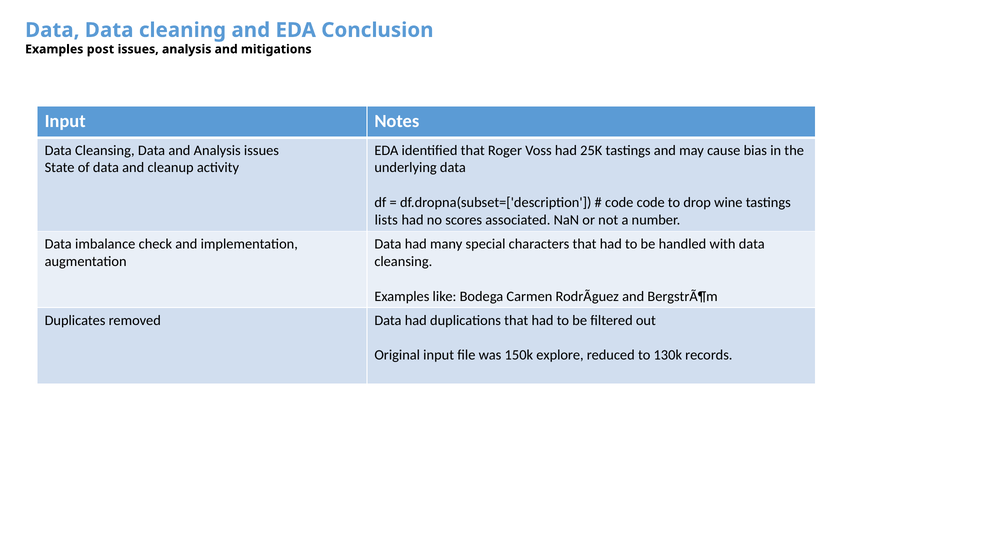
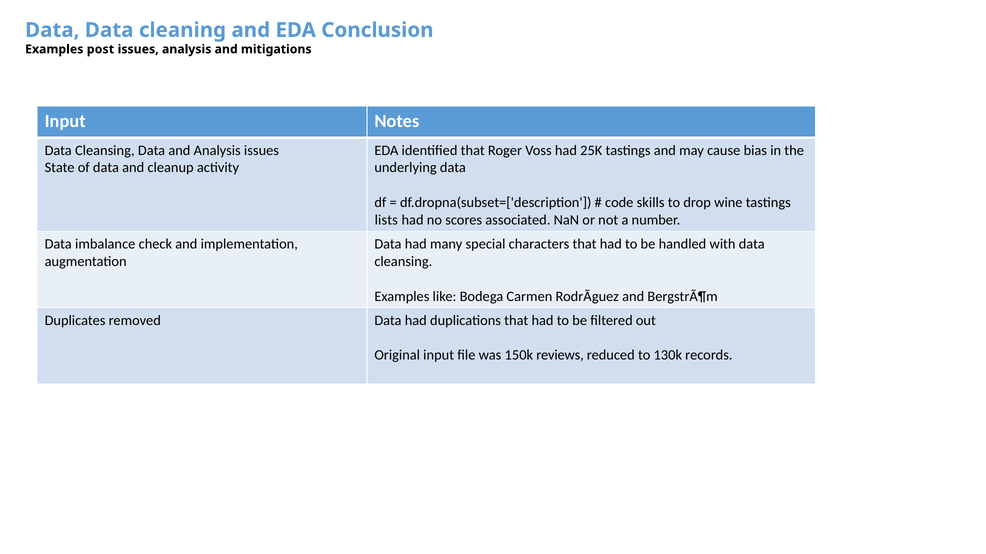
code code: code -> skills
explore: explore -> reviews
